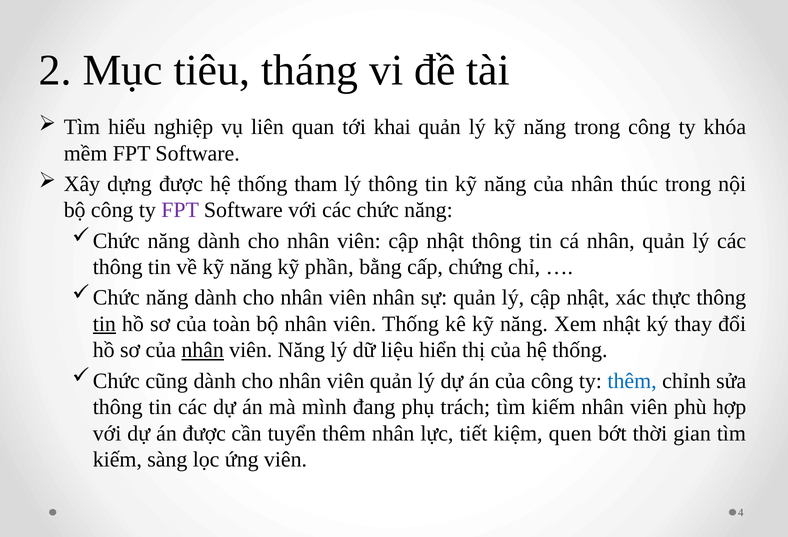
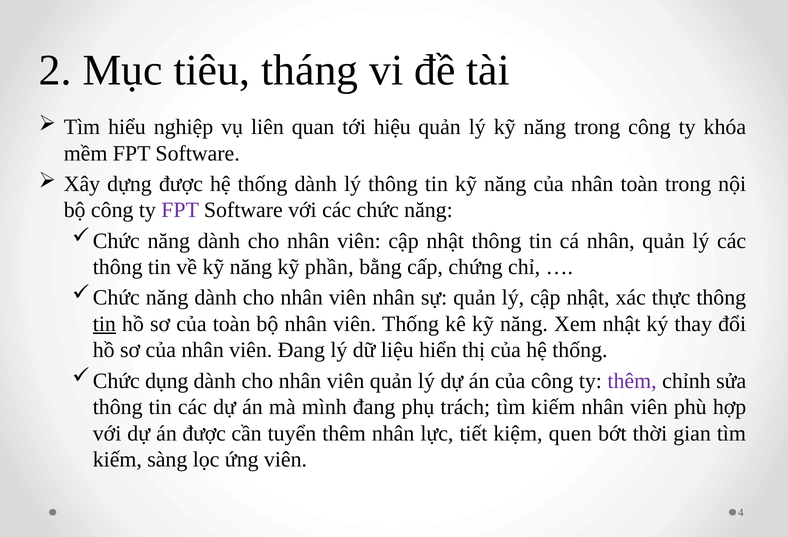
khai: khai -> hiệu
thống tham: tham -> dành
nhân thúc: thúc -> toàn
nhân at (203, 350) underline: present -> none
viên Năng: Năng -> Đang
cũng: cũng -> dụng
thêm at (632, 381) colour: blue -> purple
